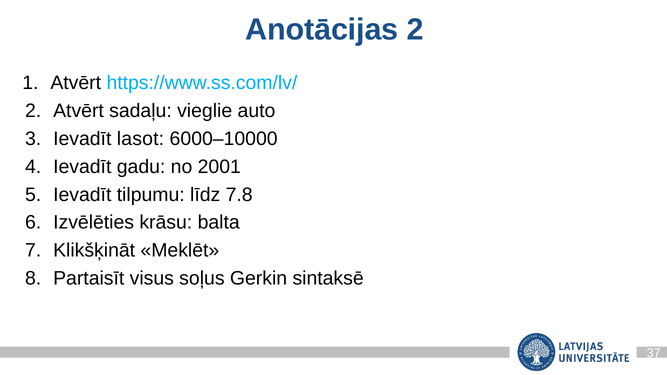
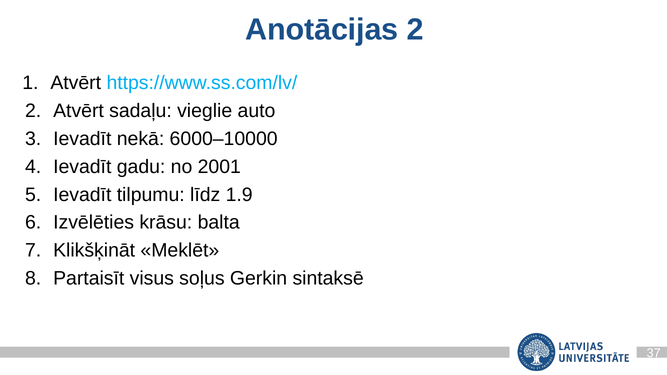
lasot: lasot -> nekā
7.8: 7.8 -> 1.9
